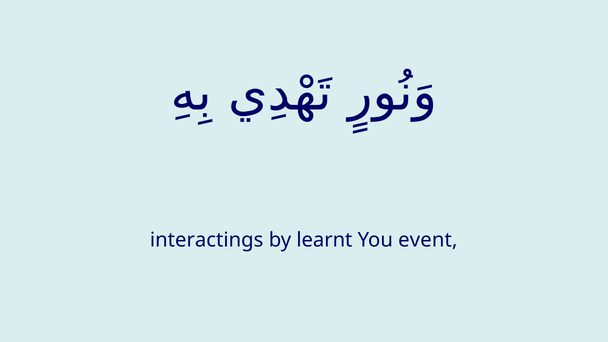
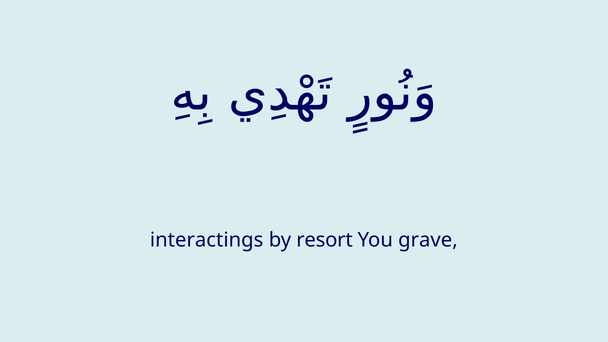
learnt: learnt -> resort
event: event -> grave
